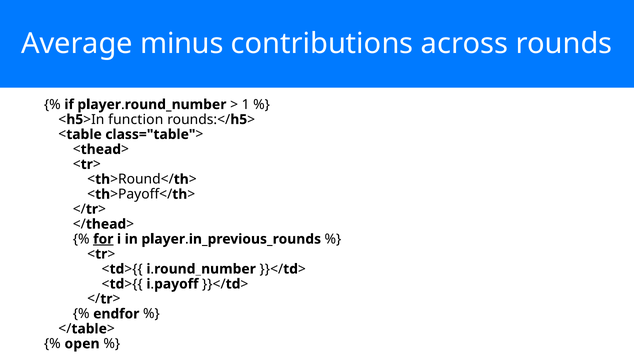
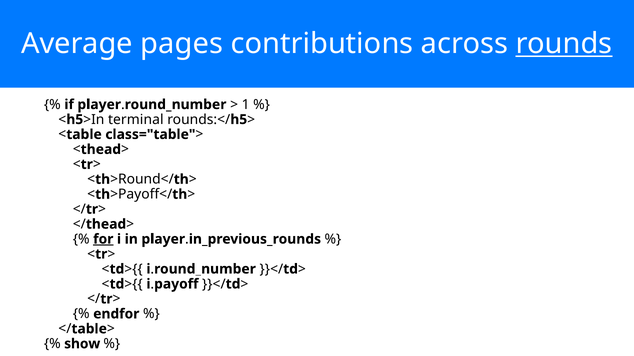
minus: minus -> pages
rounds underline: none -> present
function: function -> terminal
open: open -> show
